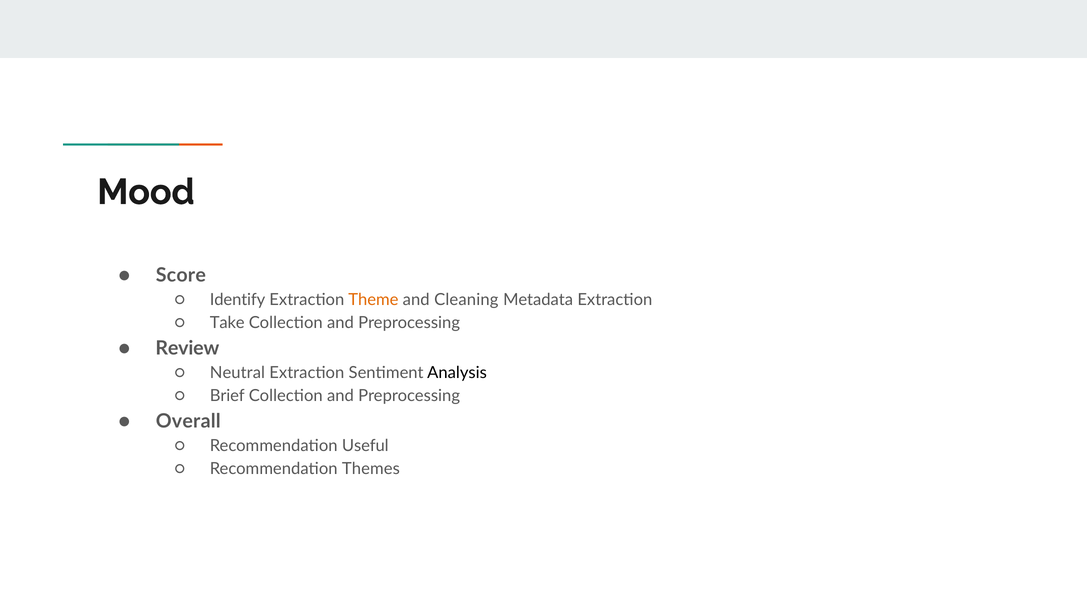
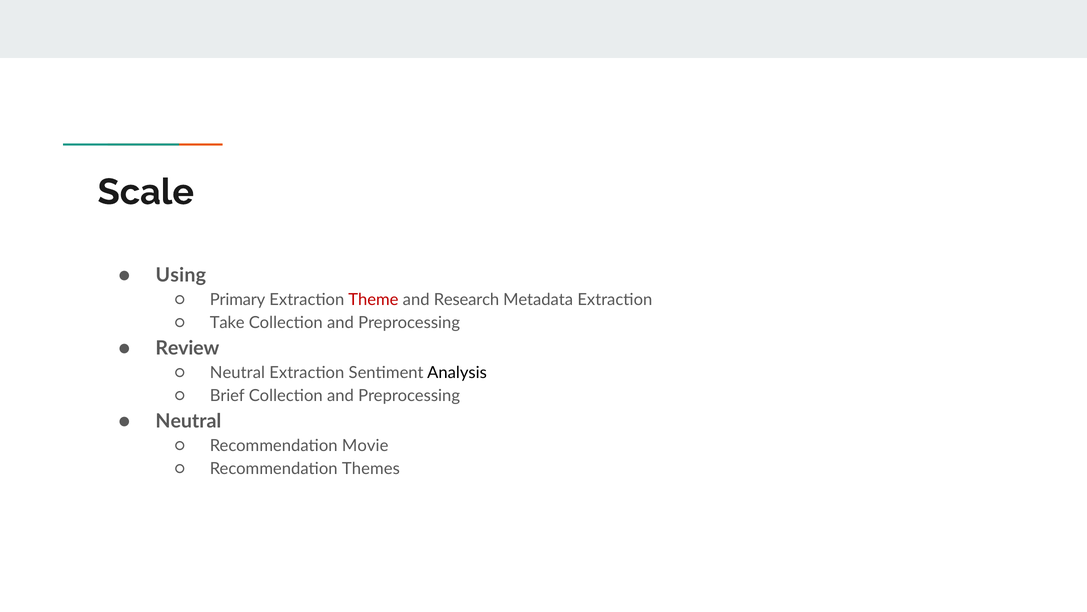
Mood: Mood -> Scale
Score: Score -> Using
Identify: Identify -> Primary
Theme colour: orange -> red
Cleaning: Cleaning -> Research
Overall at (188, 421): Overall -> Neutral
Useful: Useful -> Movie
